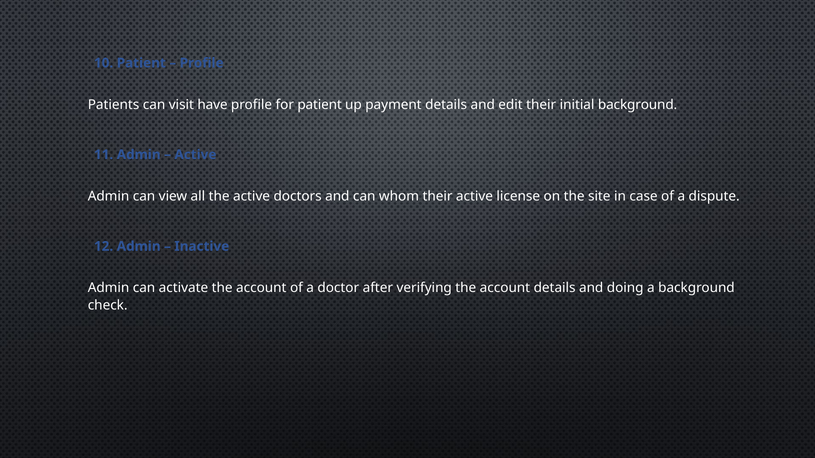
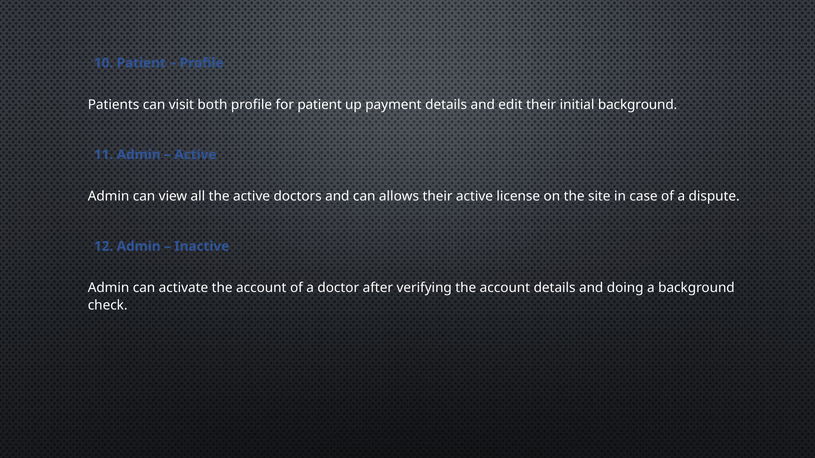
have: have -> both
whom: whom -> allows
